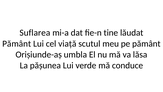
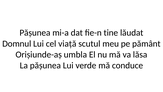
Suflarea at (35, 33): Suflarea -> Pășunea
Pământ at (17, 43): Pământ -> Domnul
